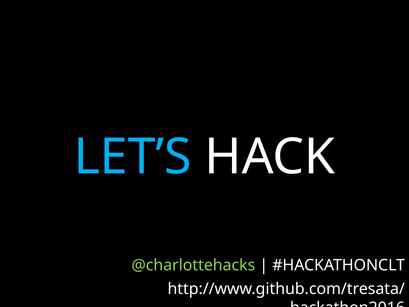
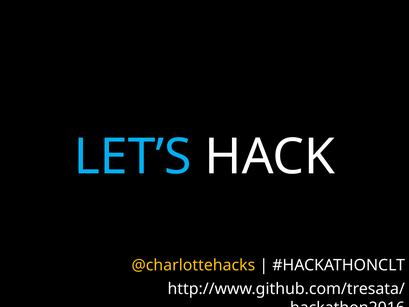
@charlottehacks colour: light green -> yellow
